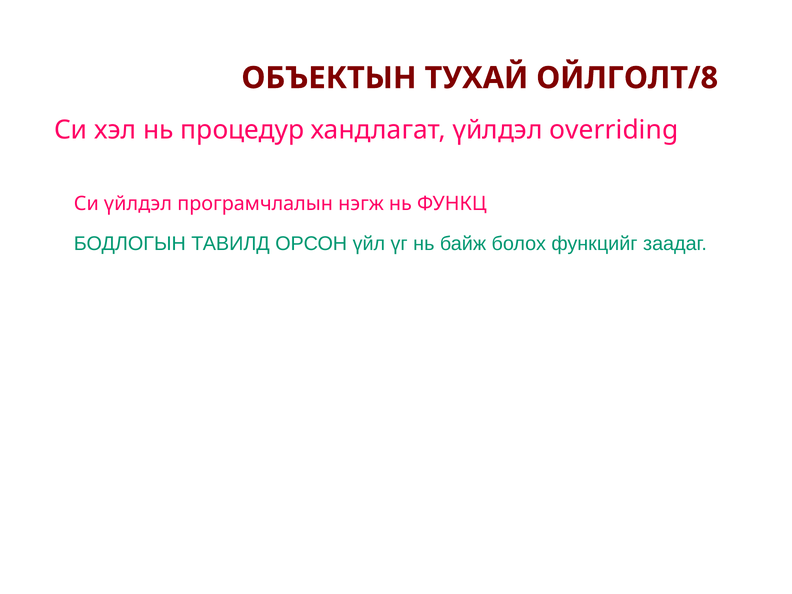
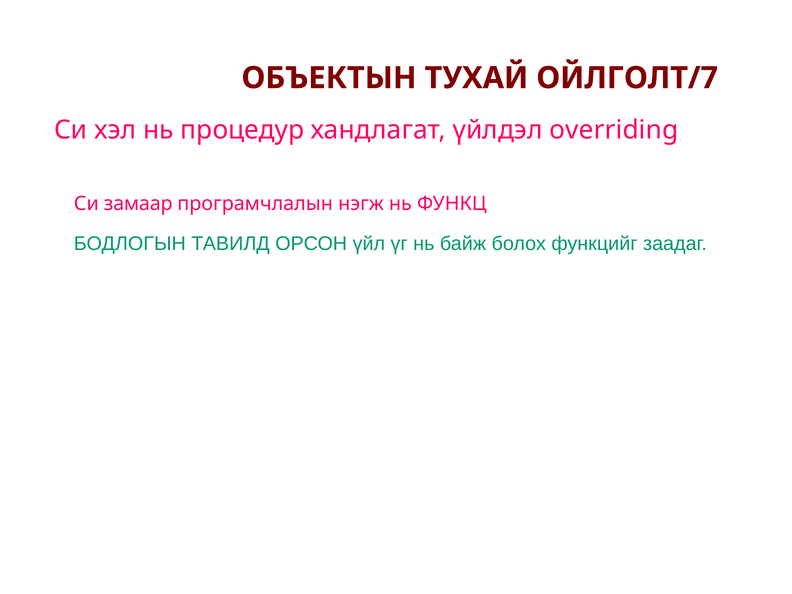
ОЙЛГОЛТ/8: ОЙЛГОЛТ/8 -> ОЙЛГОЛТ/7
Си үйлдэл: үйлдэл -> замаар
